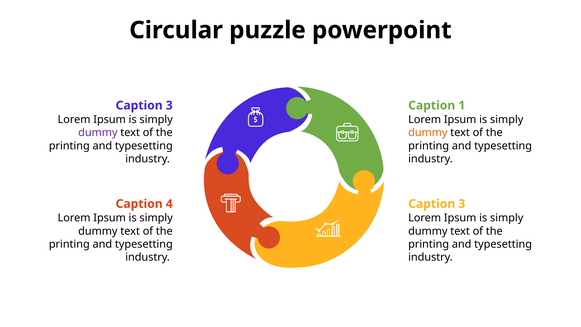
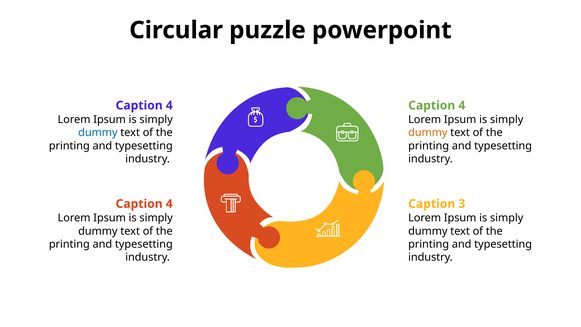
3 at (169, 105): 3 -> 4
1 at (462, 105): 1 -> 4
dummy at (98, 133) colour: purple -> blue
